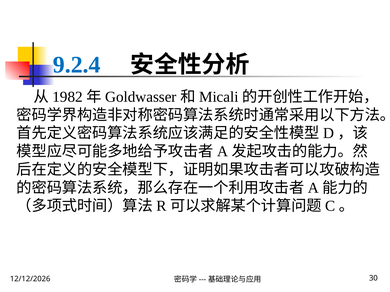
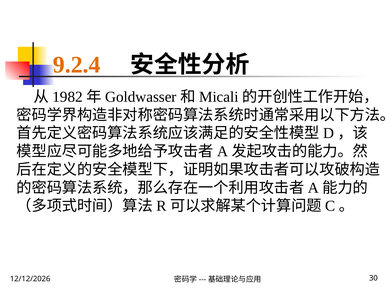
9.2.4 colour: blue -> orange
